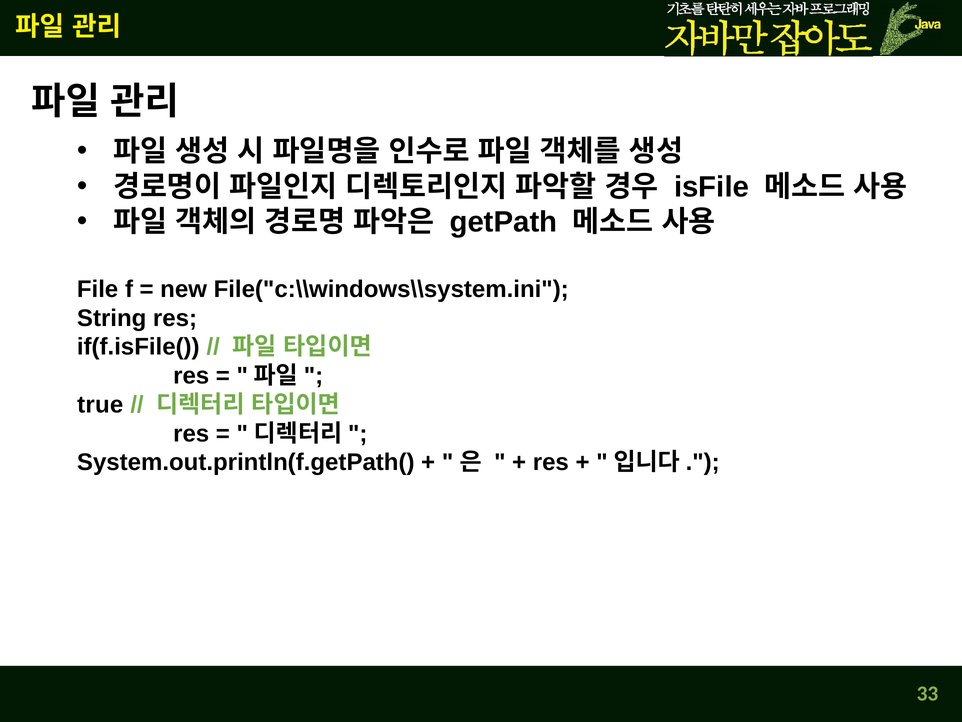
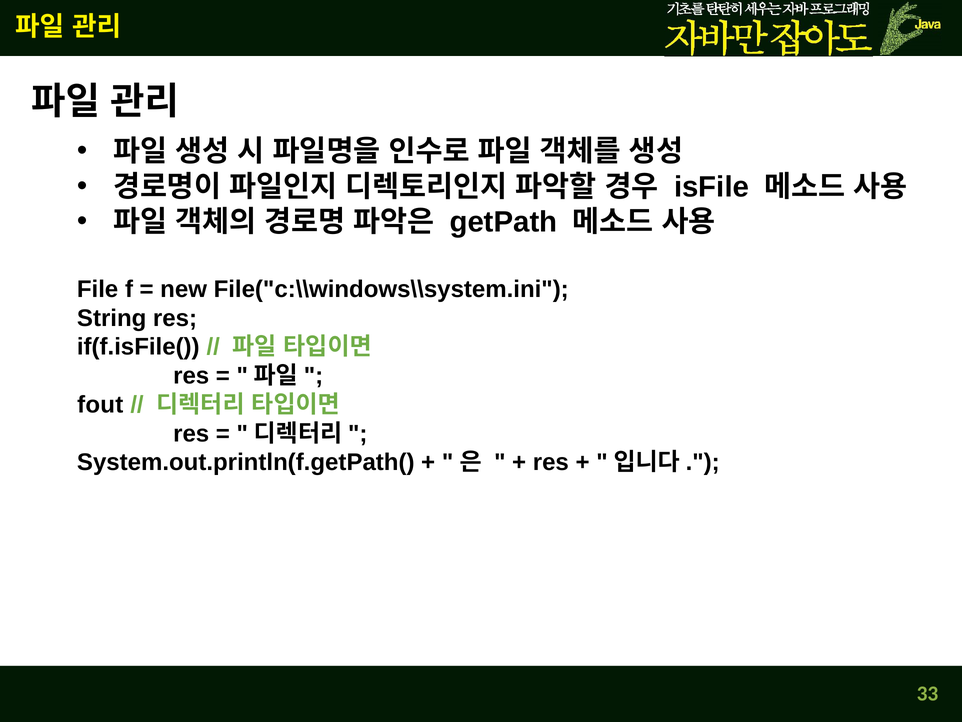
true: true -> fout
